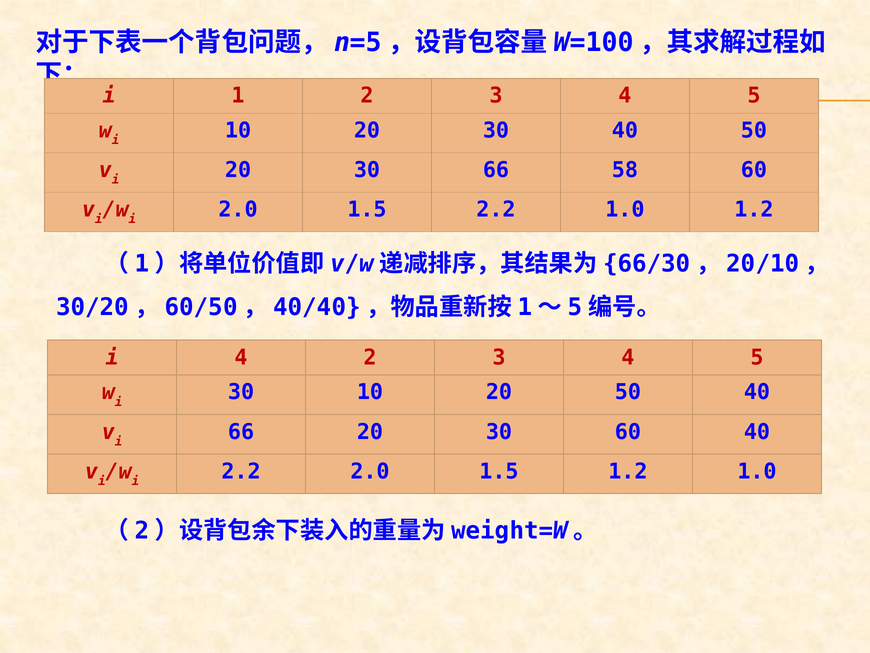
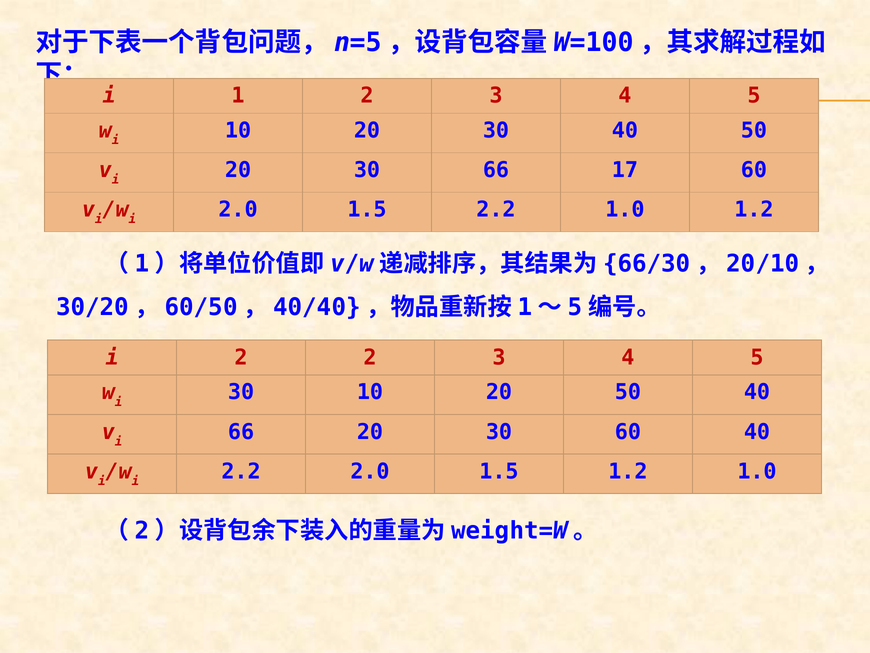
58: 58 -> 17
i 4: 4 -> 2
